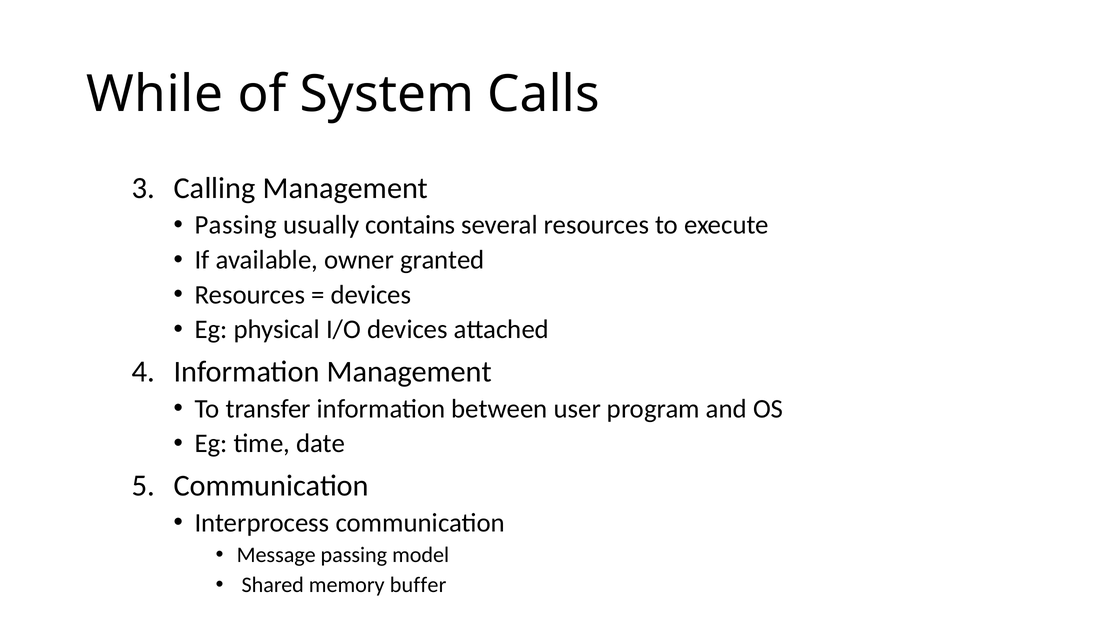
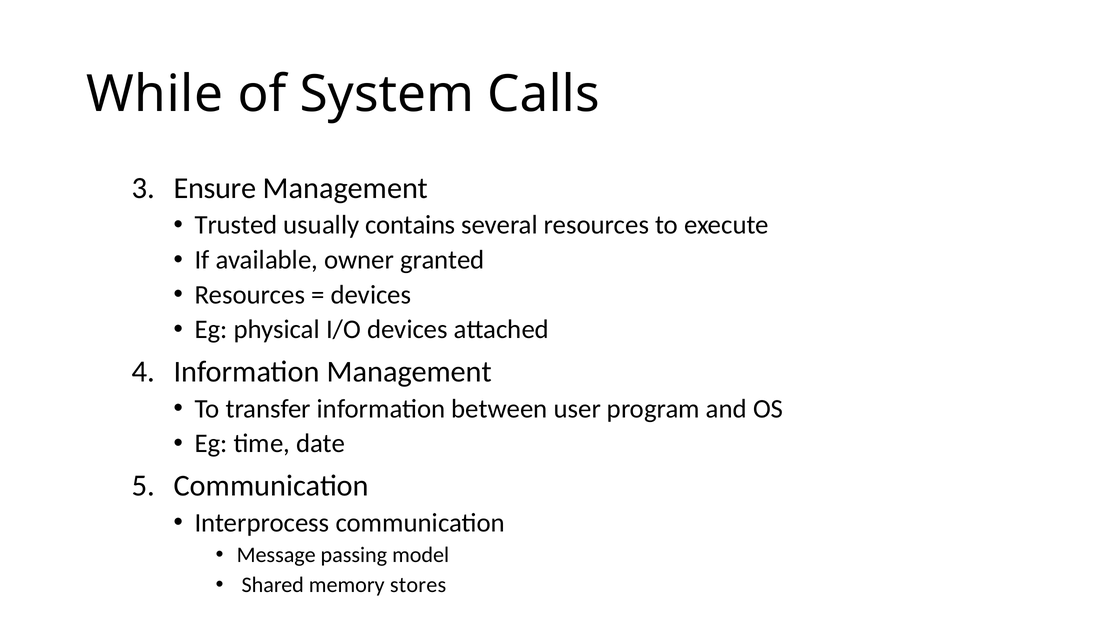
Calling: Calling -> Ensure
Passing at (236, 225): Passing -> Trusted
buffer: buffer -> stores
